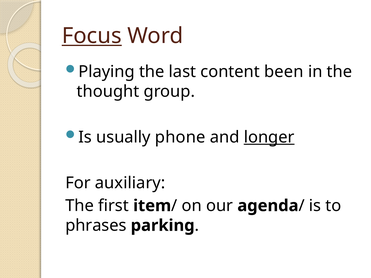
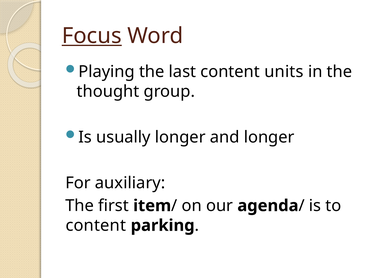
been: been -> units
usually phone: phone -> longer
longer at (269, 137) underline: present -> none
phrases at (96, 226): phrases -> content
